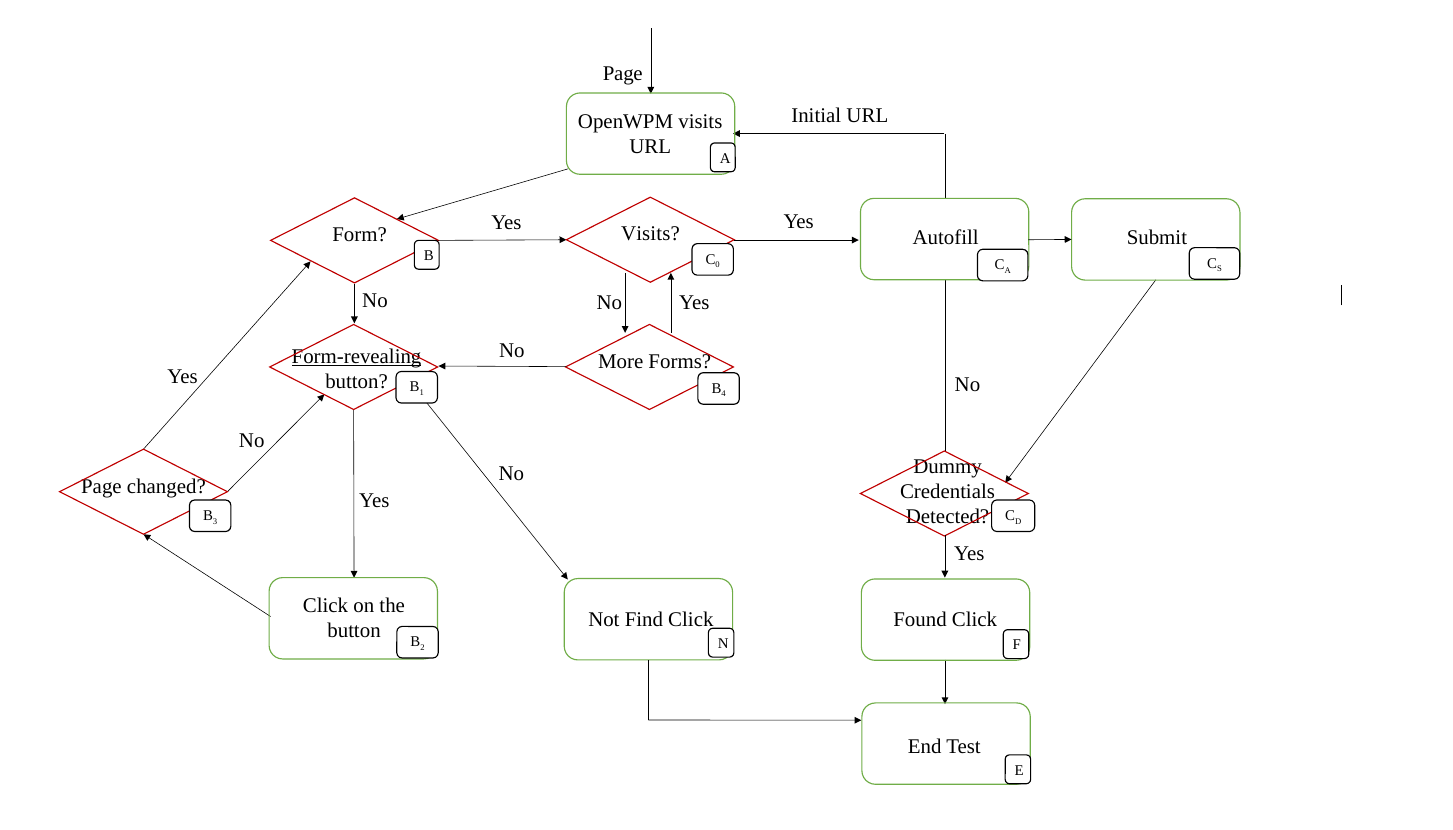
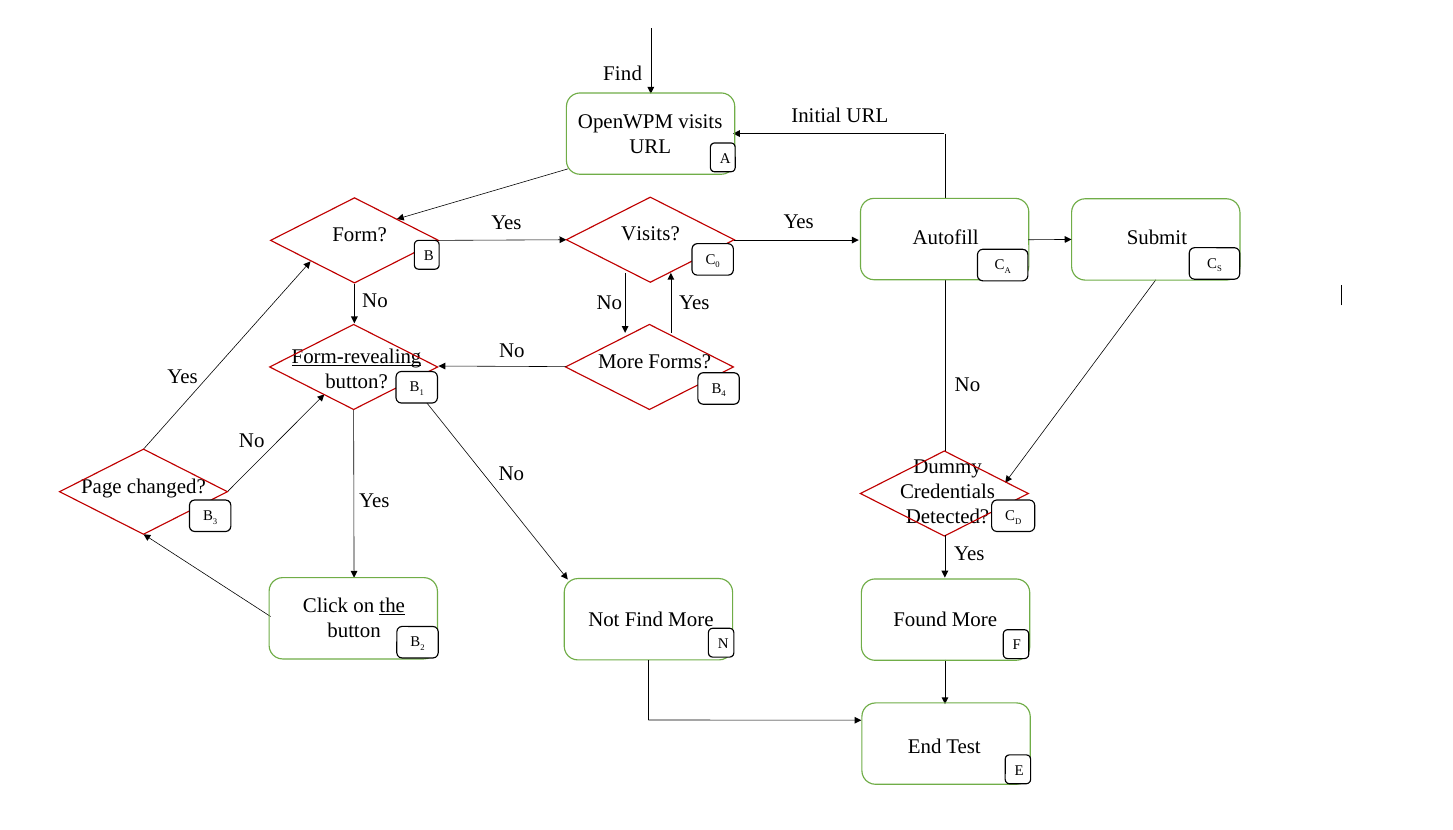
Page at (623, 73): Page -> Find
the underline: none -> present
Find Click: Click -> More
Found Click: Click -> More
